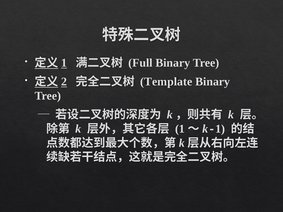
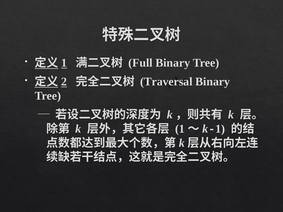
Template: Template -> Traversal
